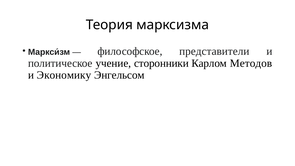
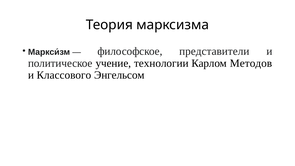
сторонники: сторонники -> технологии
Экономику: Экономику -> Классового
